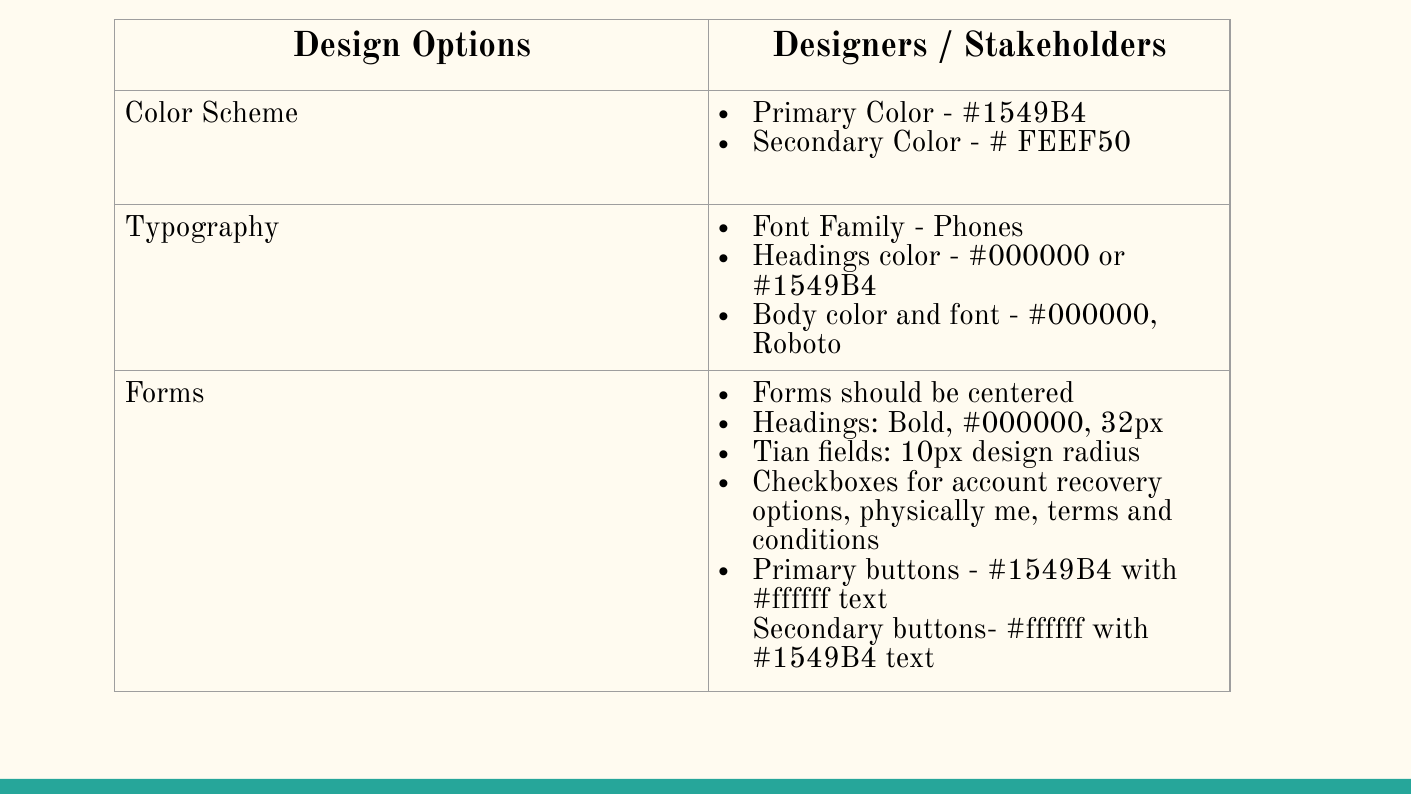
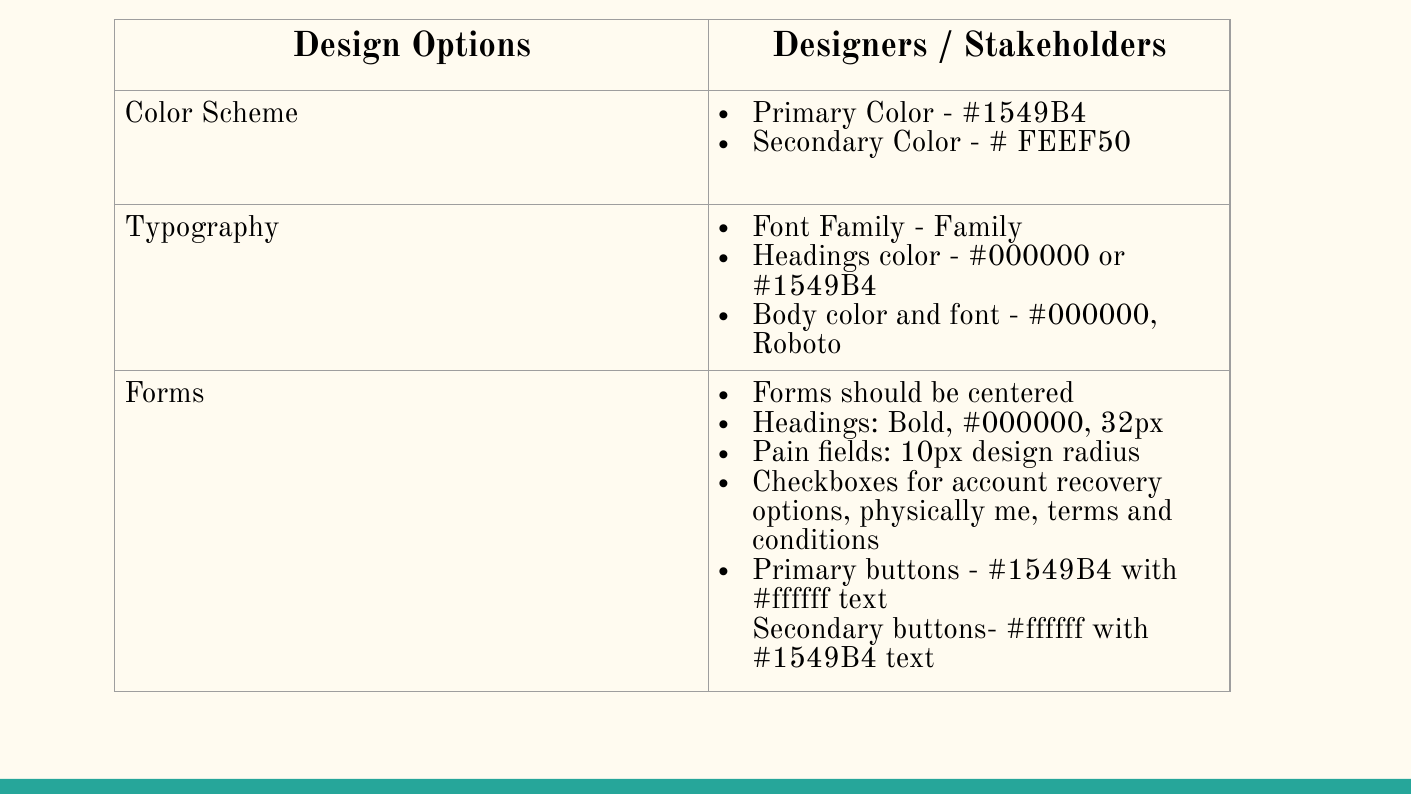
Phones at (978, 227): Phones -> Family
Tian: Tian -> Pain
